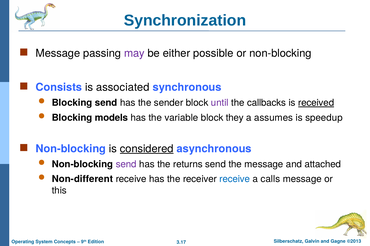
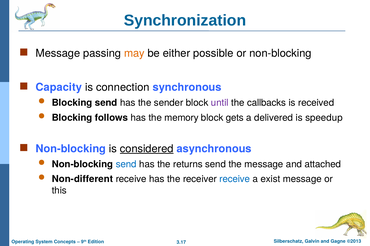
may colour: purple -> orange
Consists: Consists -> Capacity
associated: associated -> connection
received underline: present -> none
models: models -> follows
variable: variable -> memory
they: they -> gets
assumes: assumes -> delivered
send at (126, 165) colour: purple -> blue
calls: calls -> exist
